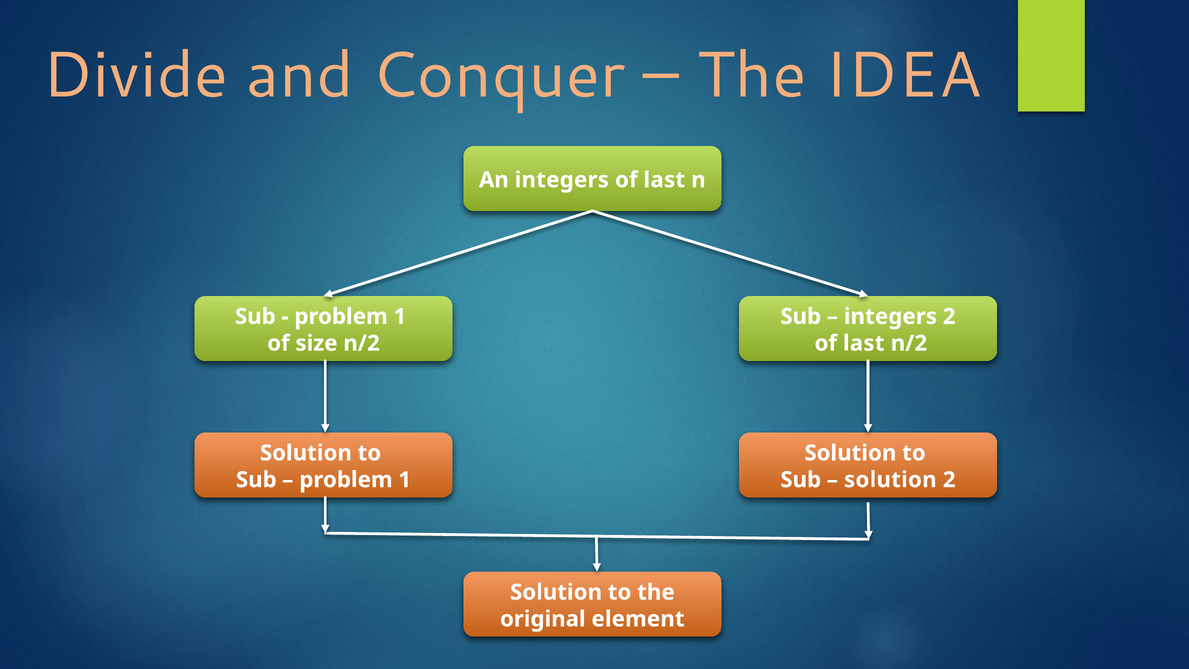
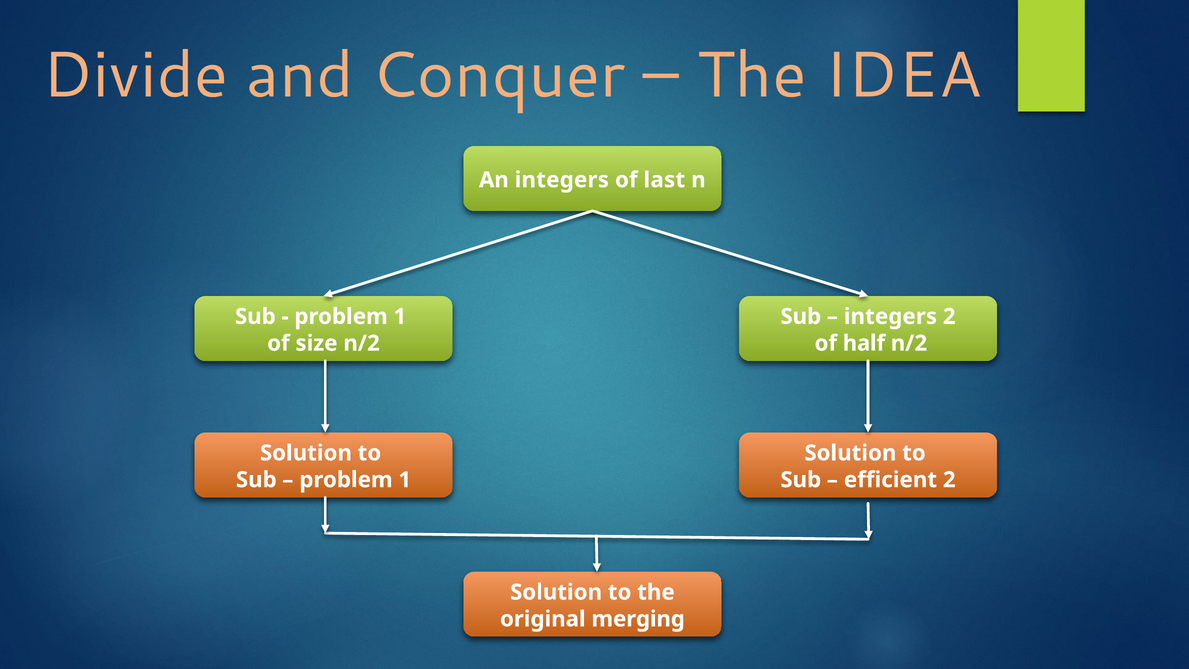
last at (864, 343): last -> half
solution at (890, 480): solution -> efficient
element: element -> merging
